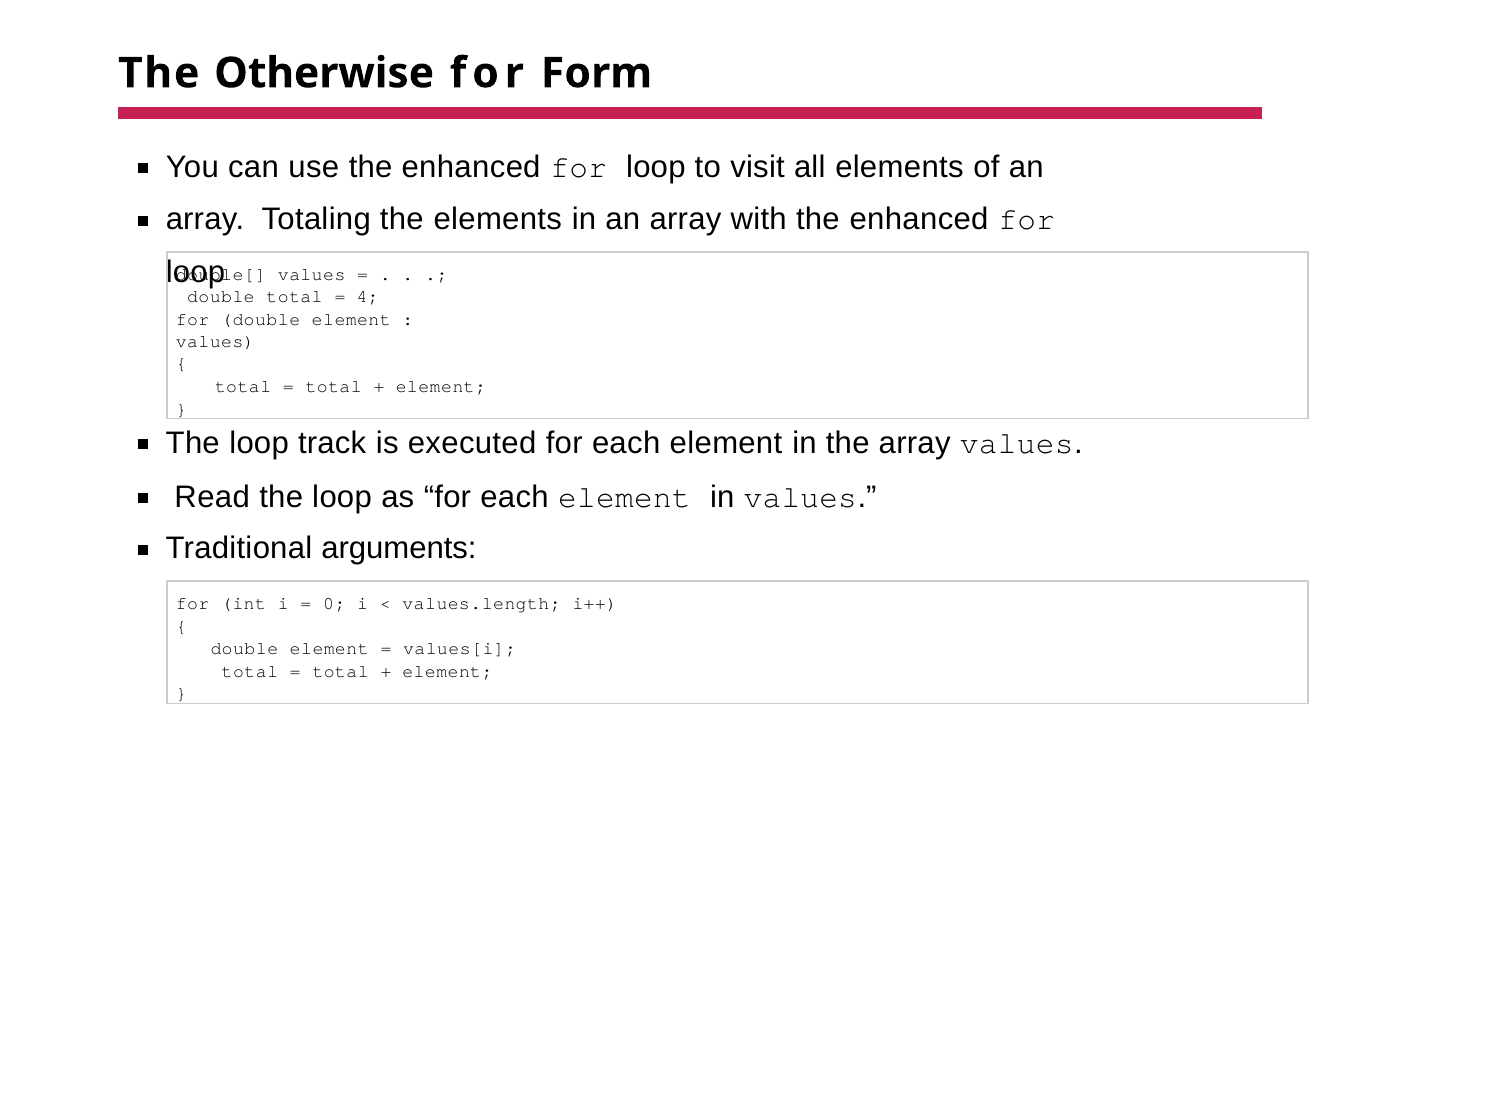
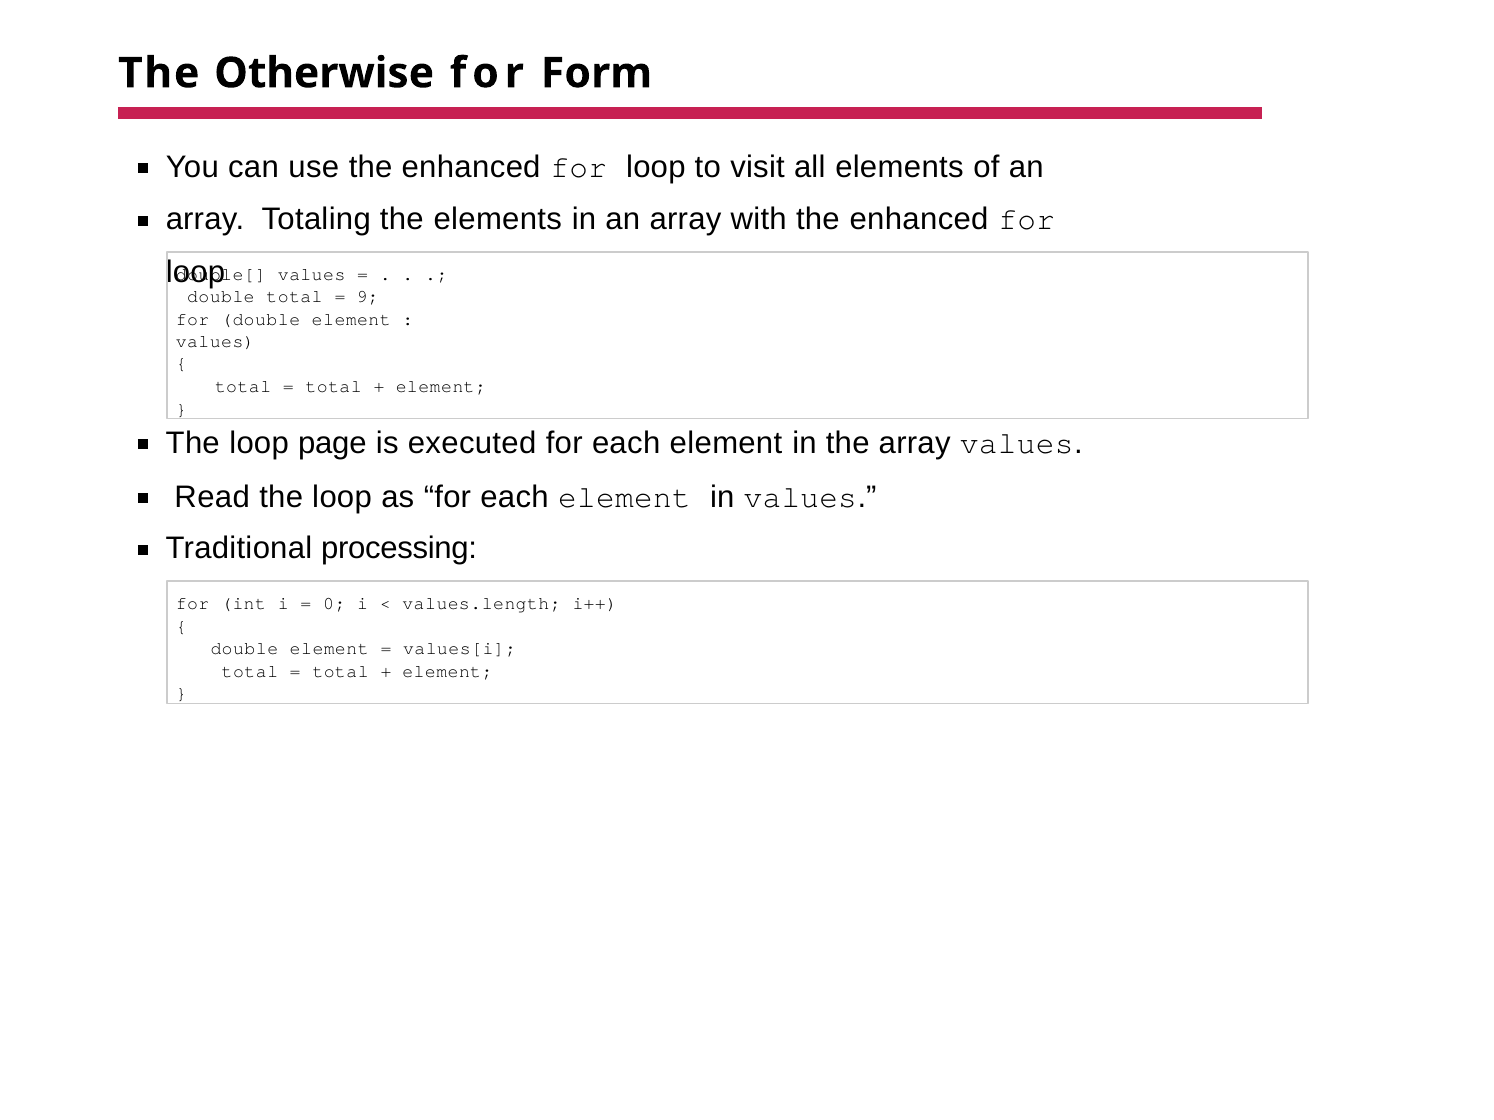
4: 4 -> 9
track: track -> page
arguments: arguments -> processing
